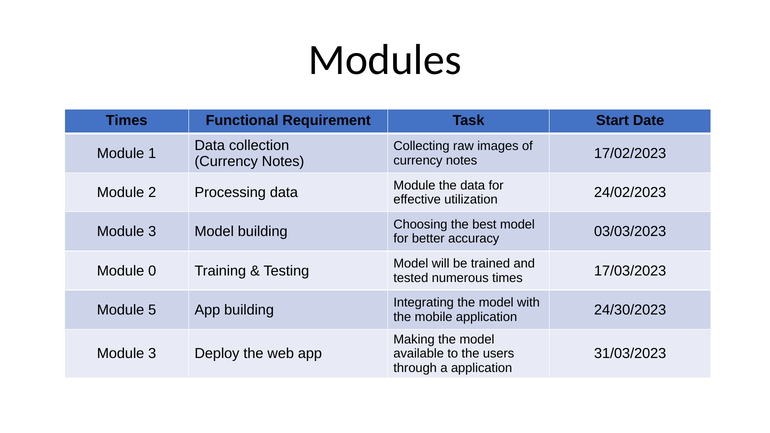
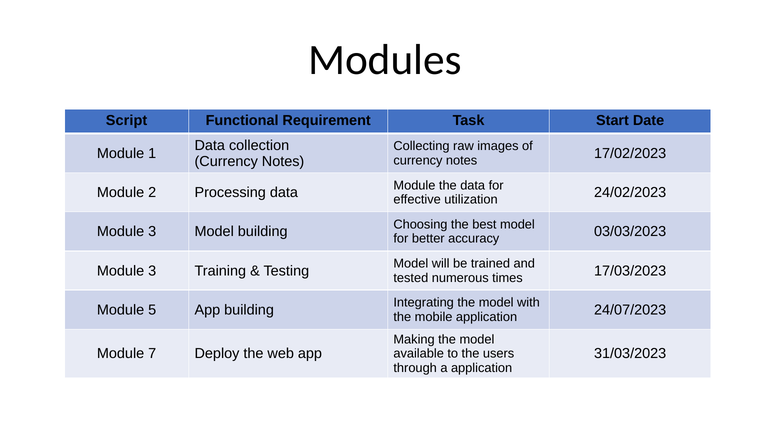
Times at (127, 121): Times -> Script
0 at (152, 271): 0 -> 3
24/30/2023: 24/30/2023 -> 24/07/2023
3 at (152, 354): 3 -> 7
